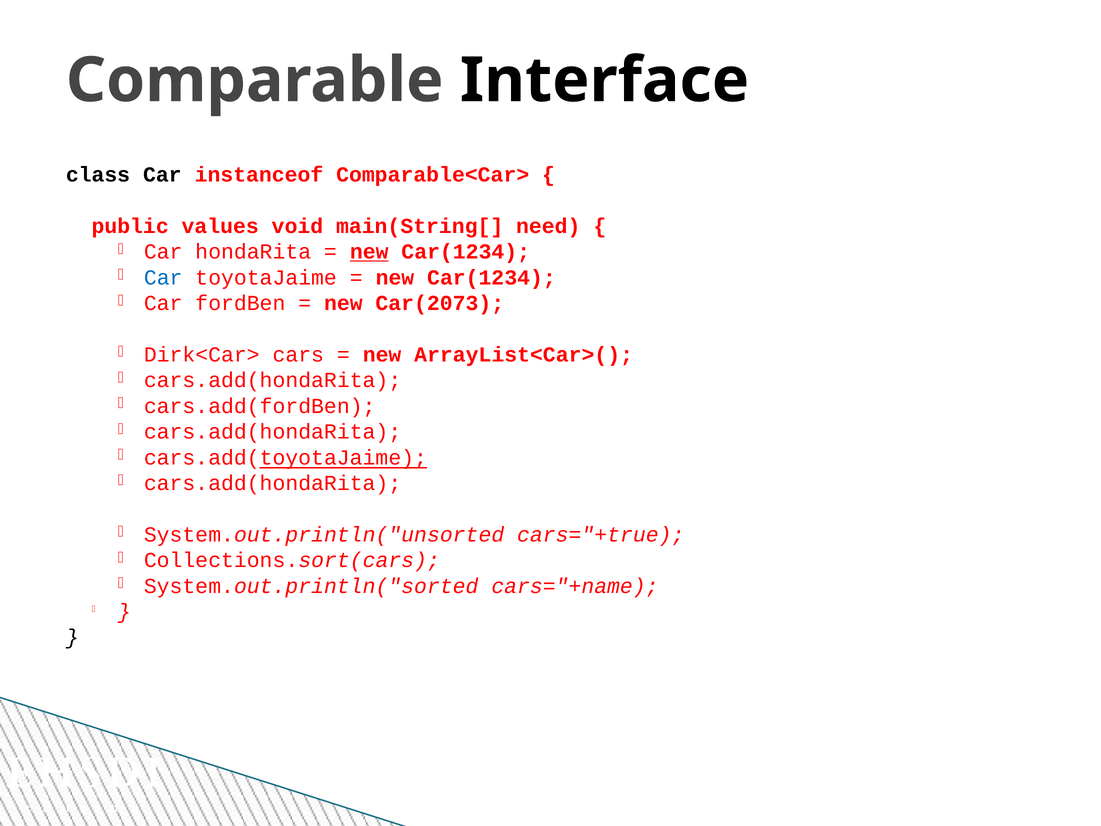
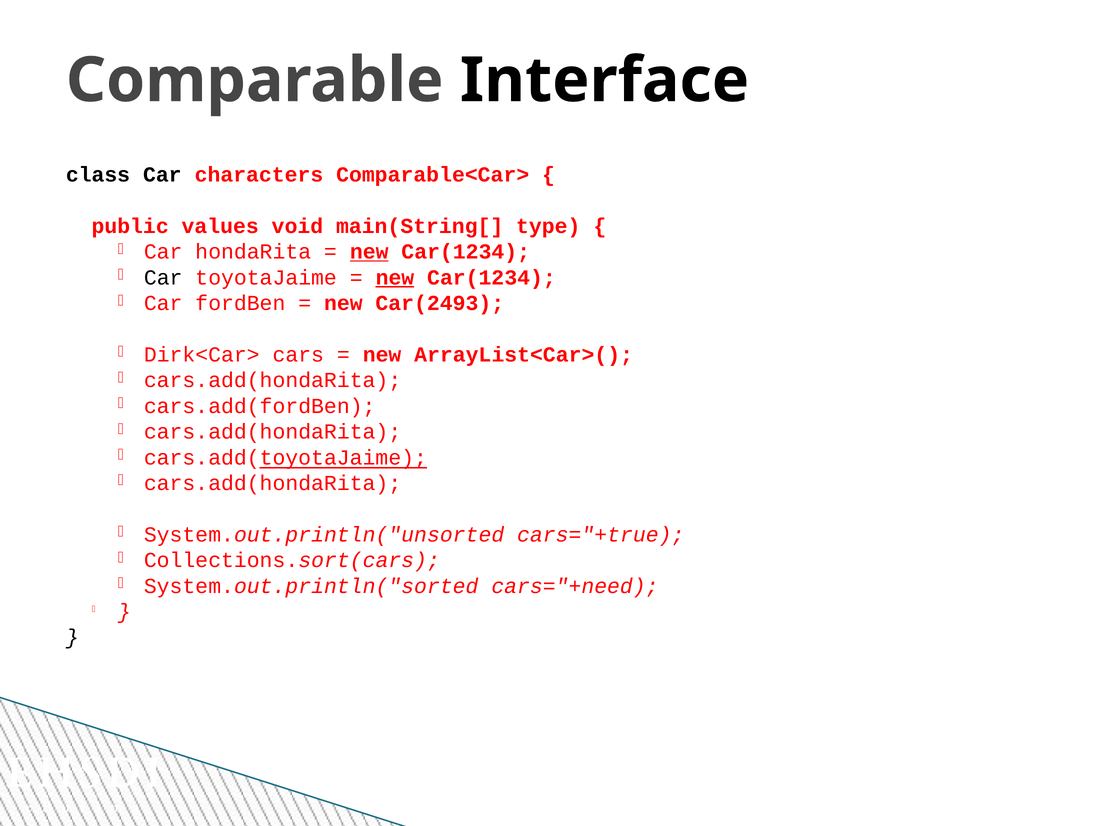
instanceof: instanceof -> characters
need: need -> type
Car at (163, 277) colour: blue -> black
new at (395, 277) underline: none -> present
Car(2073: Car(2073 -> Car(2493
cars="+name: cars="+name -> cars="+need
